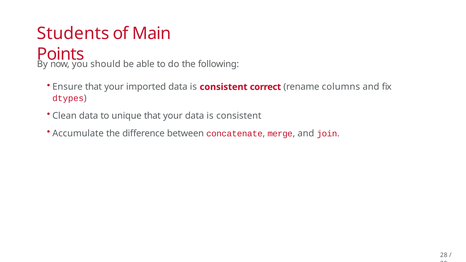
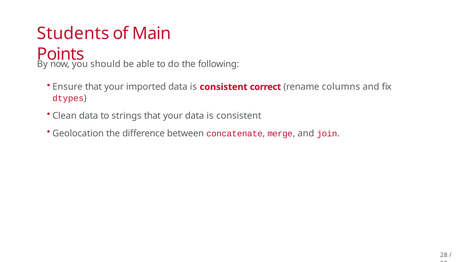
unique: unique -> strings
Accumulate: Accumulate -> Geolocation
